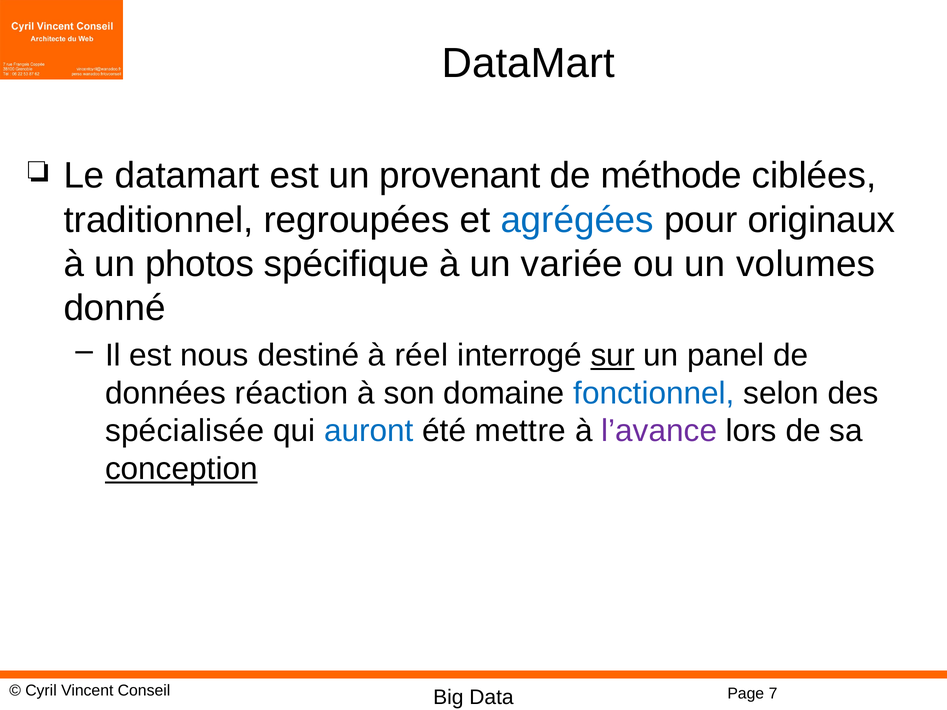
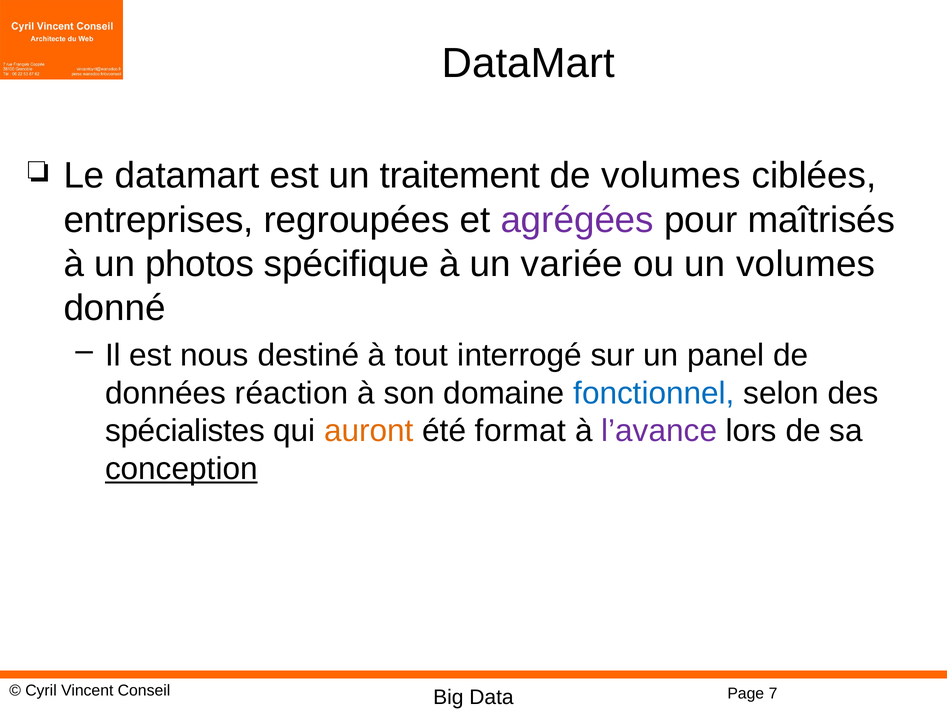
provenant: provenant -> traitement
de méthode: méthode -> volumes
traditionnel: traditionnel -> entreprises
agrégées colour: blue -> purple
originaux: originaux -> maîtrisés
réel: réel -> tout
sur underline: present -> none
spécialisée: spécialisée -> spécialistes
auront colour: blue -> orange
mettre: mettre -> format
